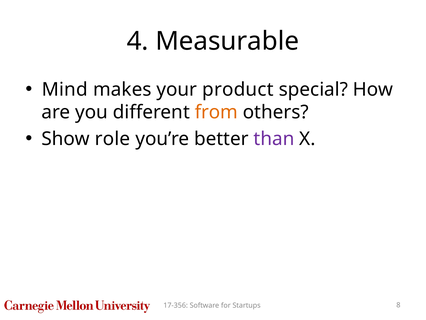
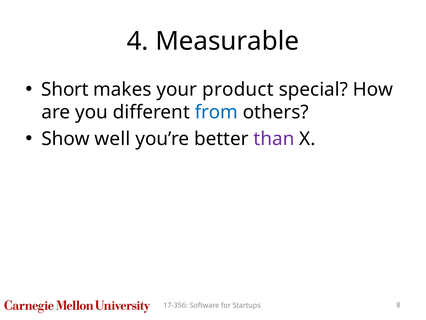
Mind: Mind -> Short
from colour: orange -> blue
role: role -> well
